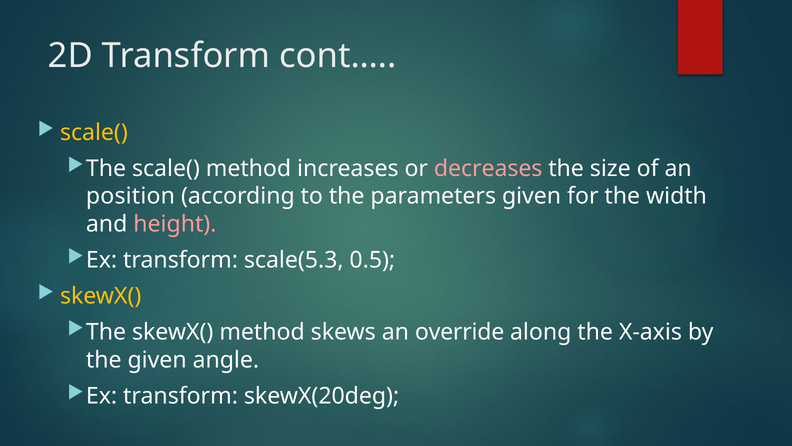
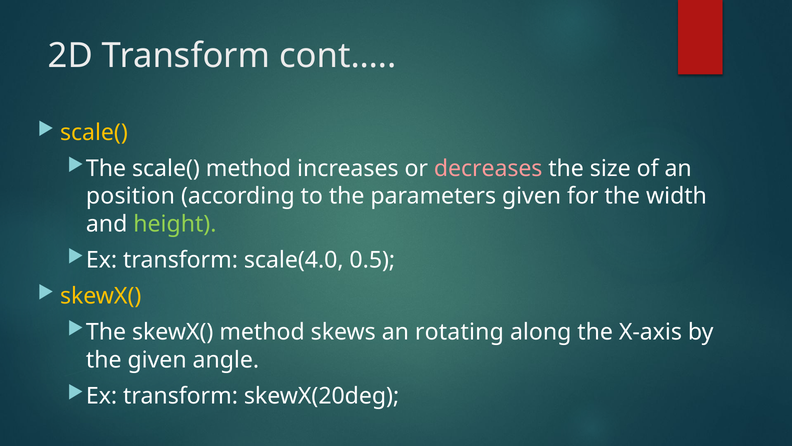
height colour: pink -> light green
scale(5.3: scale(5.3 -> scale(4.0
override: override -> rotating
